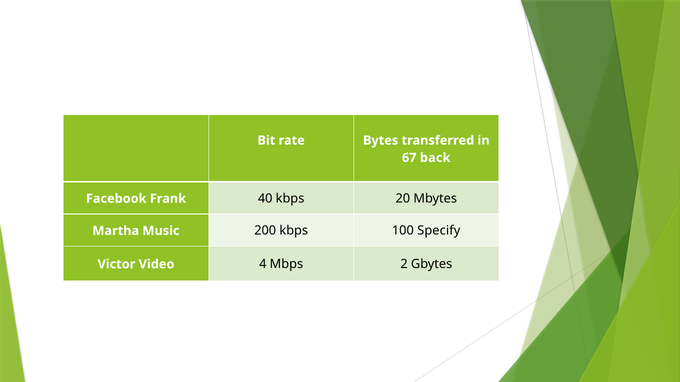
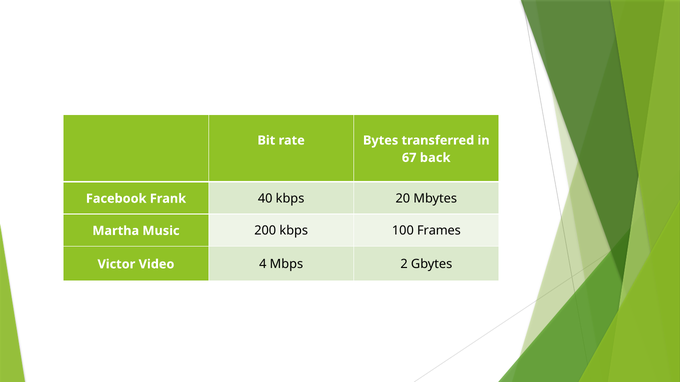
Specify: Specify -> Frames
